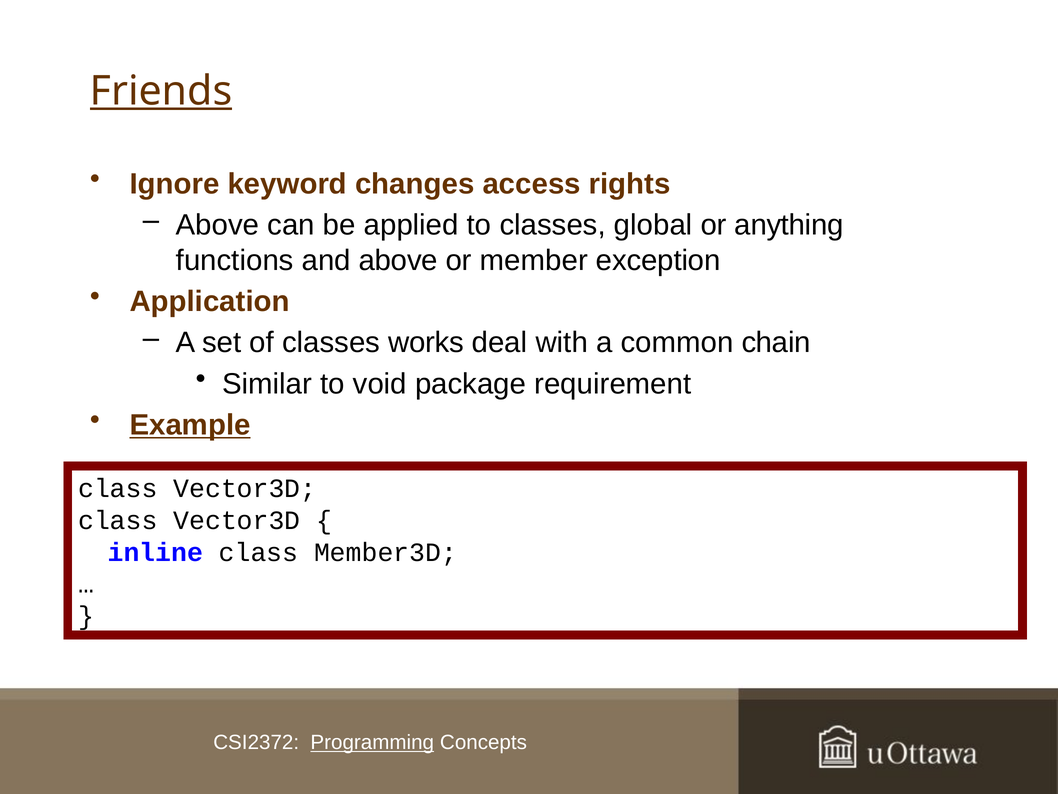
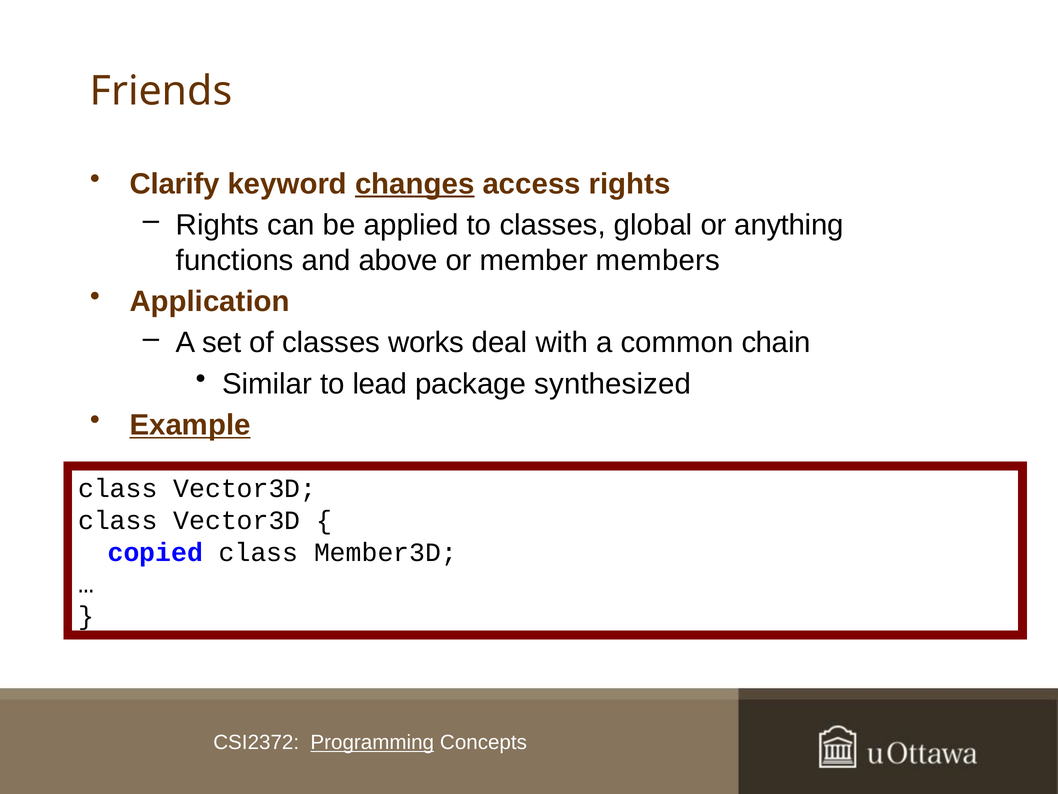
Friends underline: present -> none
Ignore: Ignore -> Clarify
changes underline: none -> present
Above at (218, 225): Above -> Rights
exception: exception -> members
void: void -> lead
requirement: requirement -> synthesized
inline: inline -> copied
